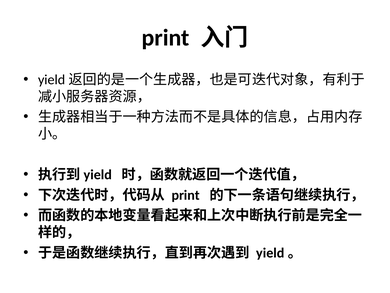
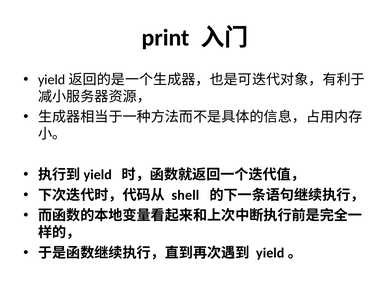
print at (186, 195): print -> shell
